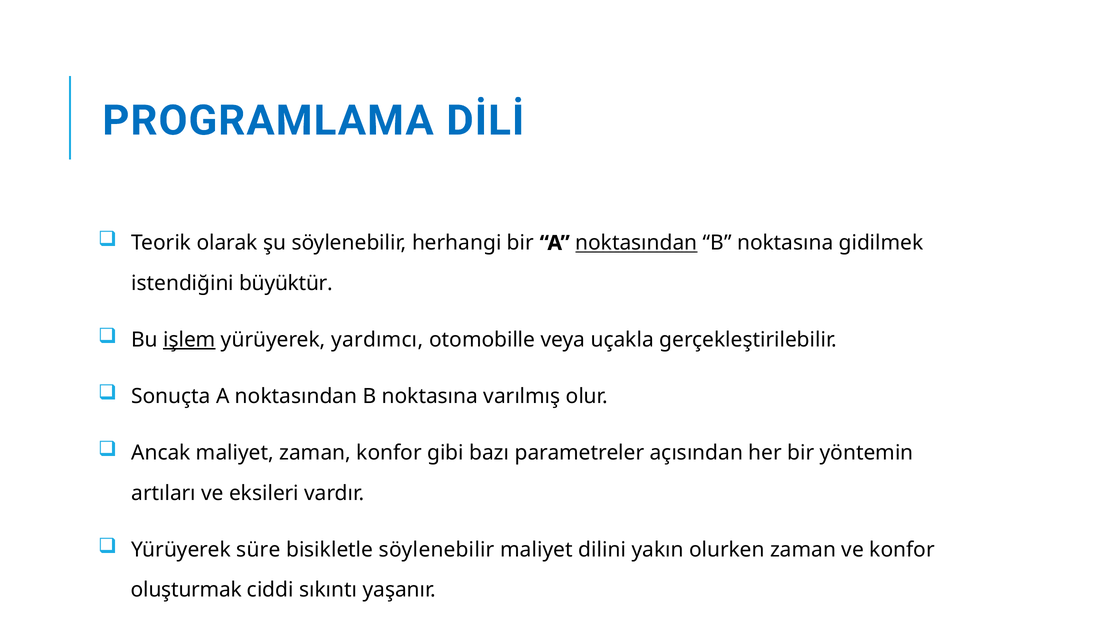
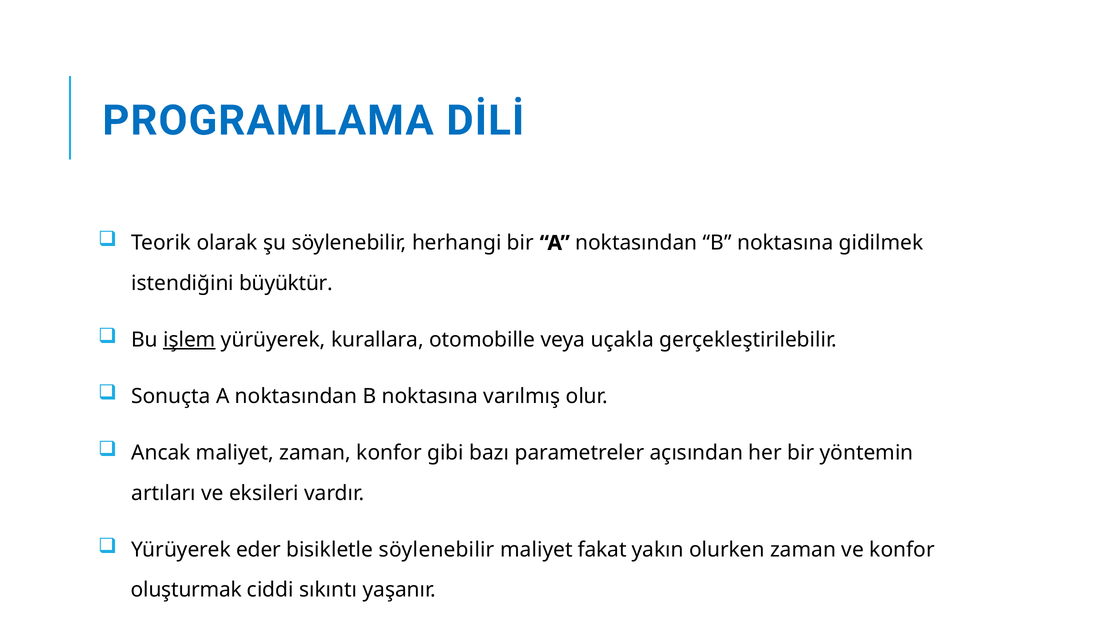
noktasından at (636, 243) underline: present -> none
yardımcı: yardımcı -> kurallara
süre: süre -> eder
dilini: dilini -> fakat
